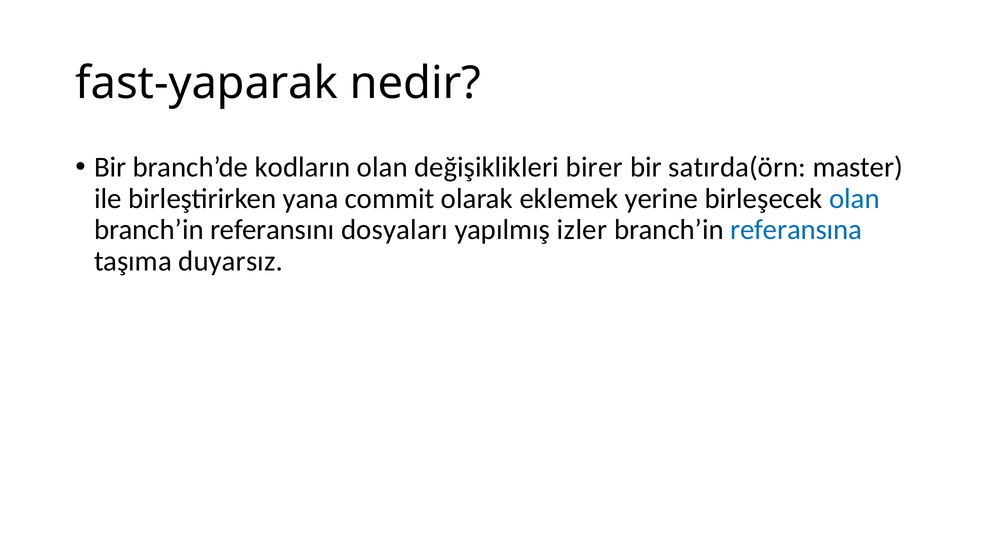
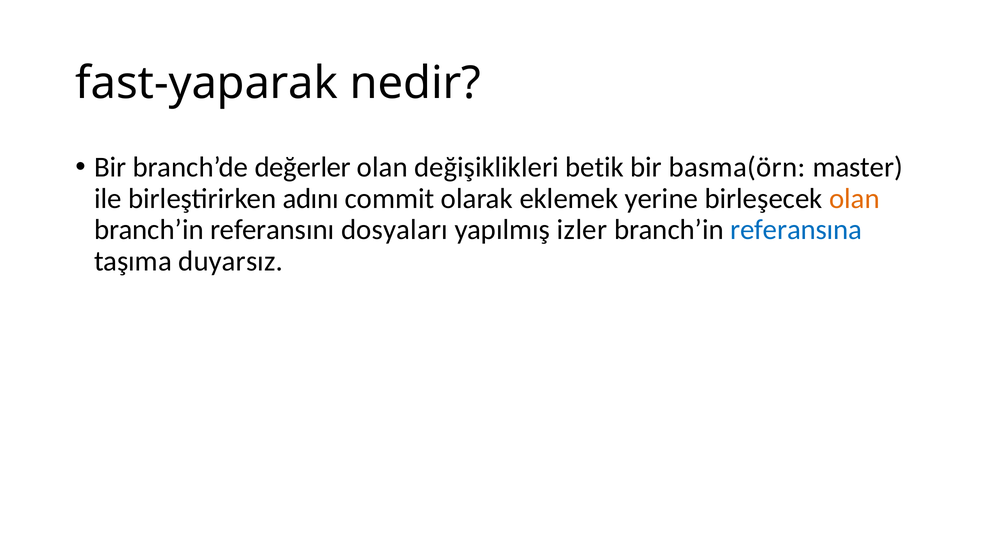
kodların: kodların -> değerler
birer: birer -> betik
satırda(örn: satırda(örn -> basma(örn
yana: yana -> adını
olan at (854, 199) colour: blue -> orange
